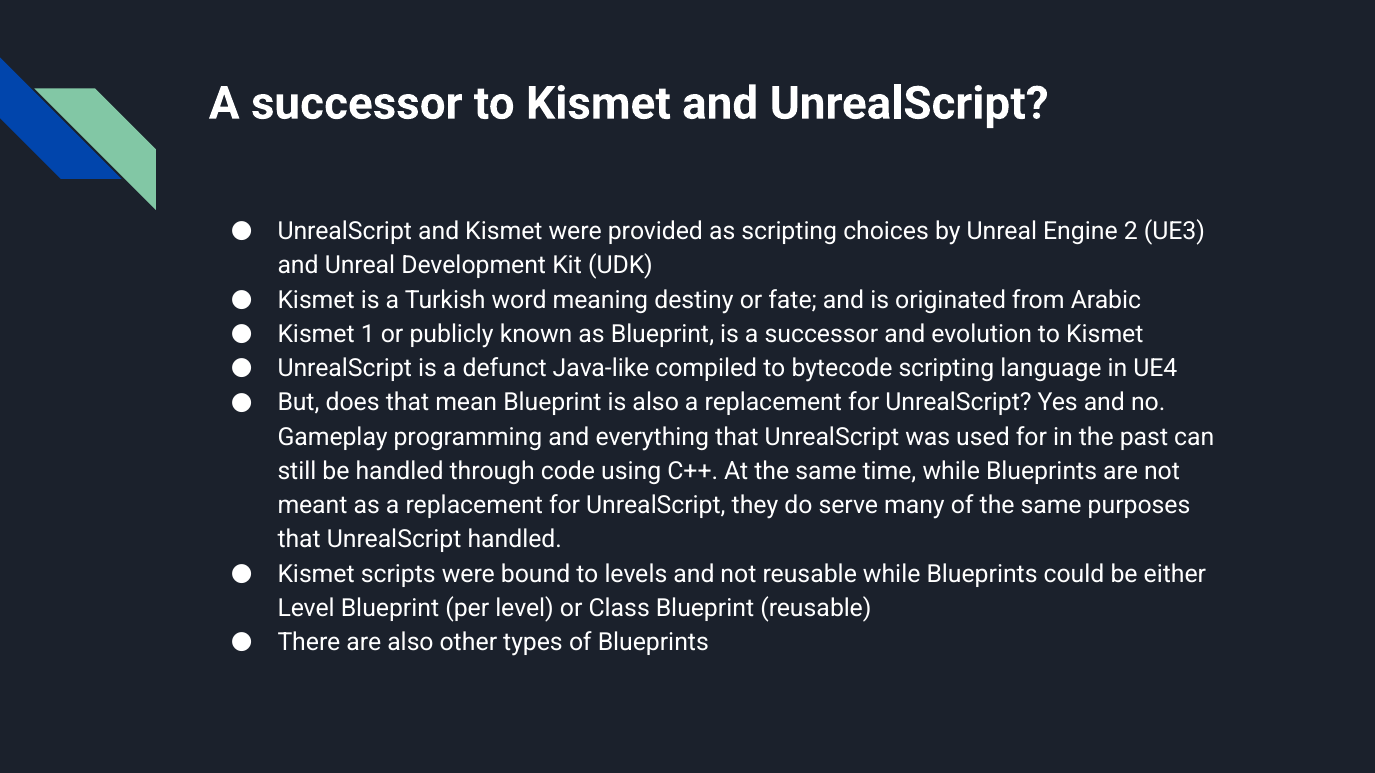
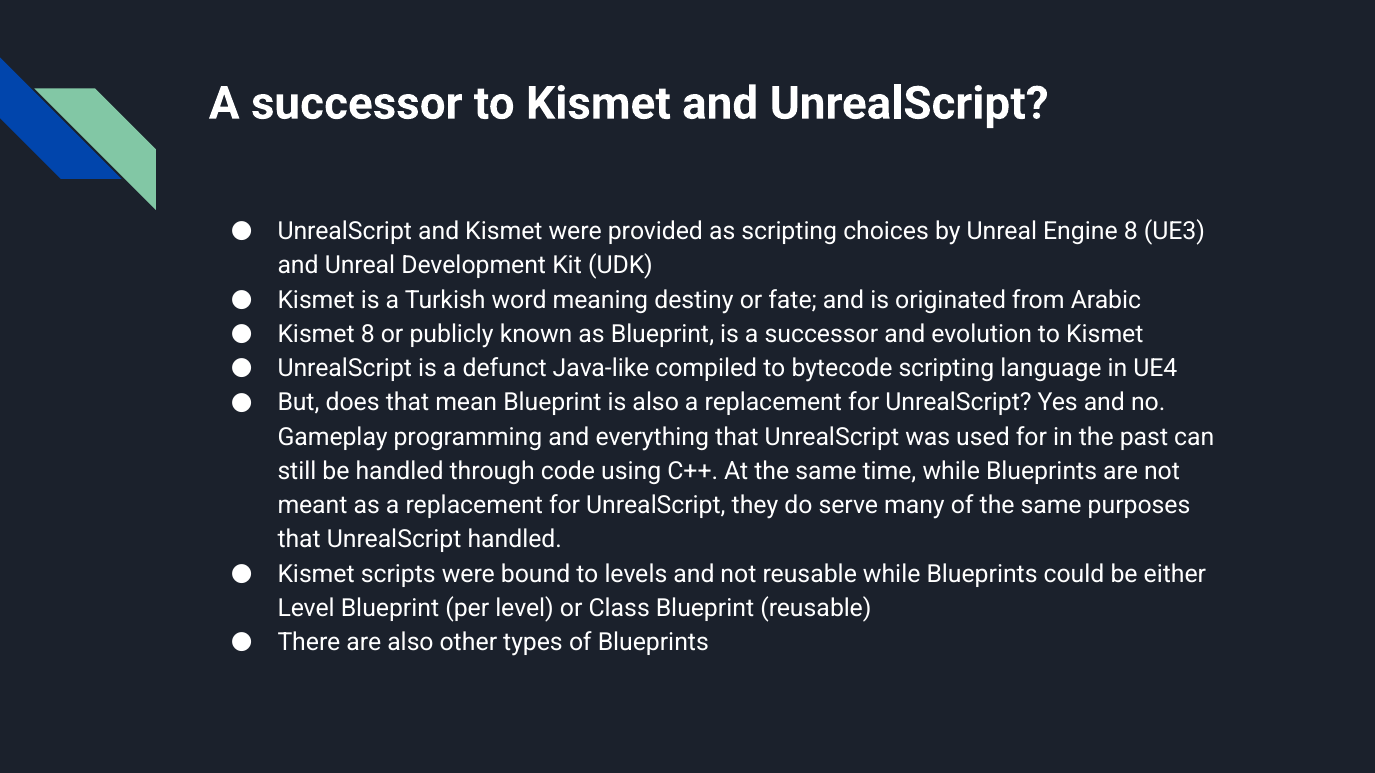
Engine 2: 2 -> 8
Kismet 1: 1 -> 8
